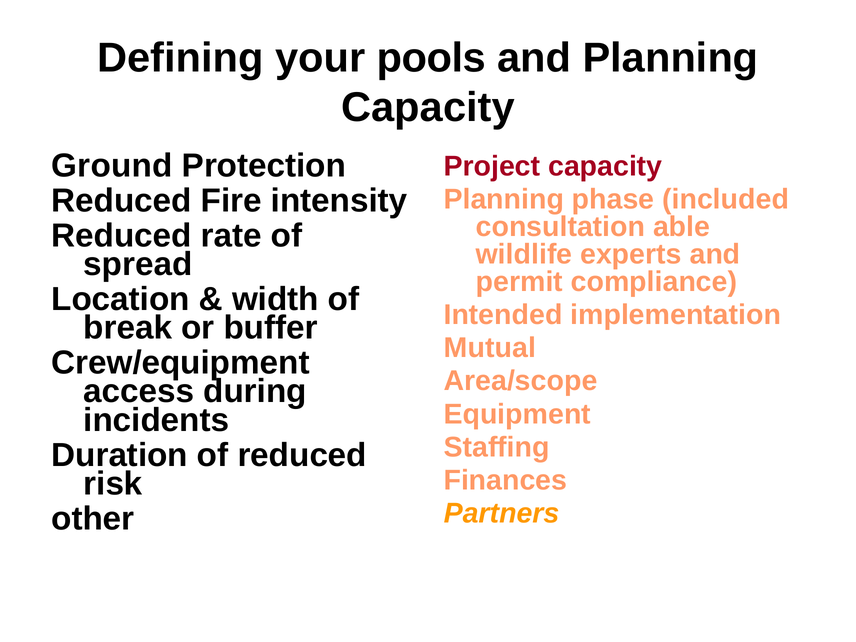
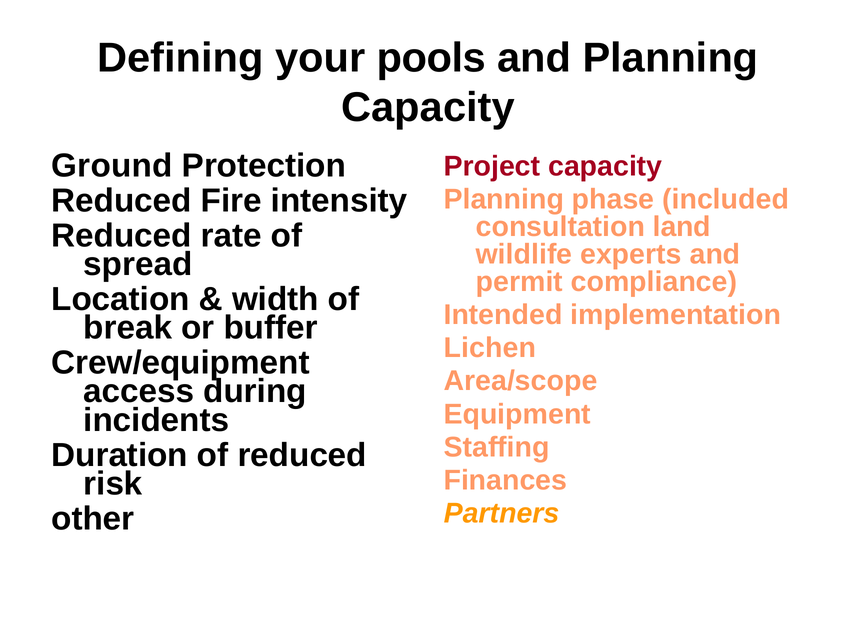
able: able -> land
Mutual: Mutual -> Lichen
